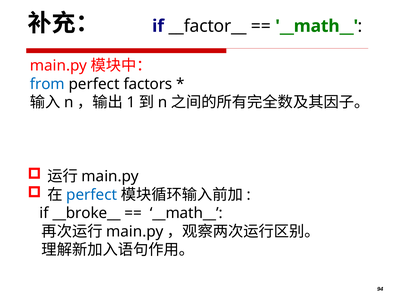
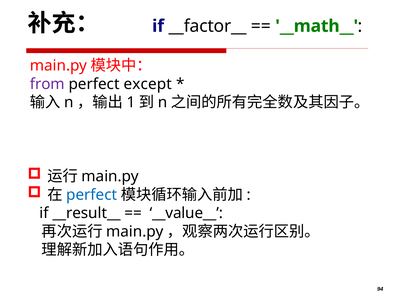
from colour: blue -> purple
factors: factors -> except
__broke__: __broke__ -> __result__
__math__ at (186, 213): __math__ -> __value__
